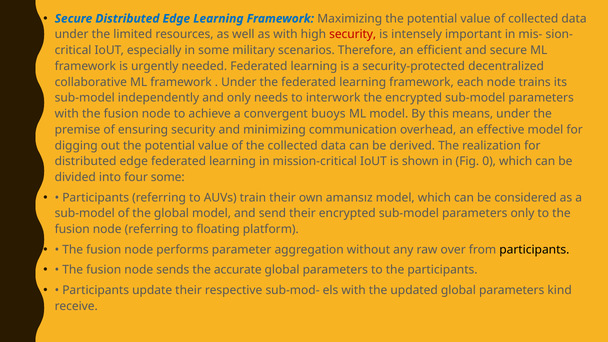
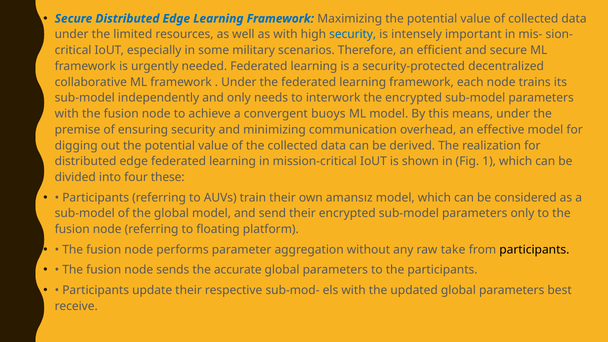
security at (353, 35) colour: red -> blue
0: 0 -> 1
four some: some -> these
over: over -> take
kind: kind -> best
